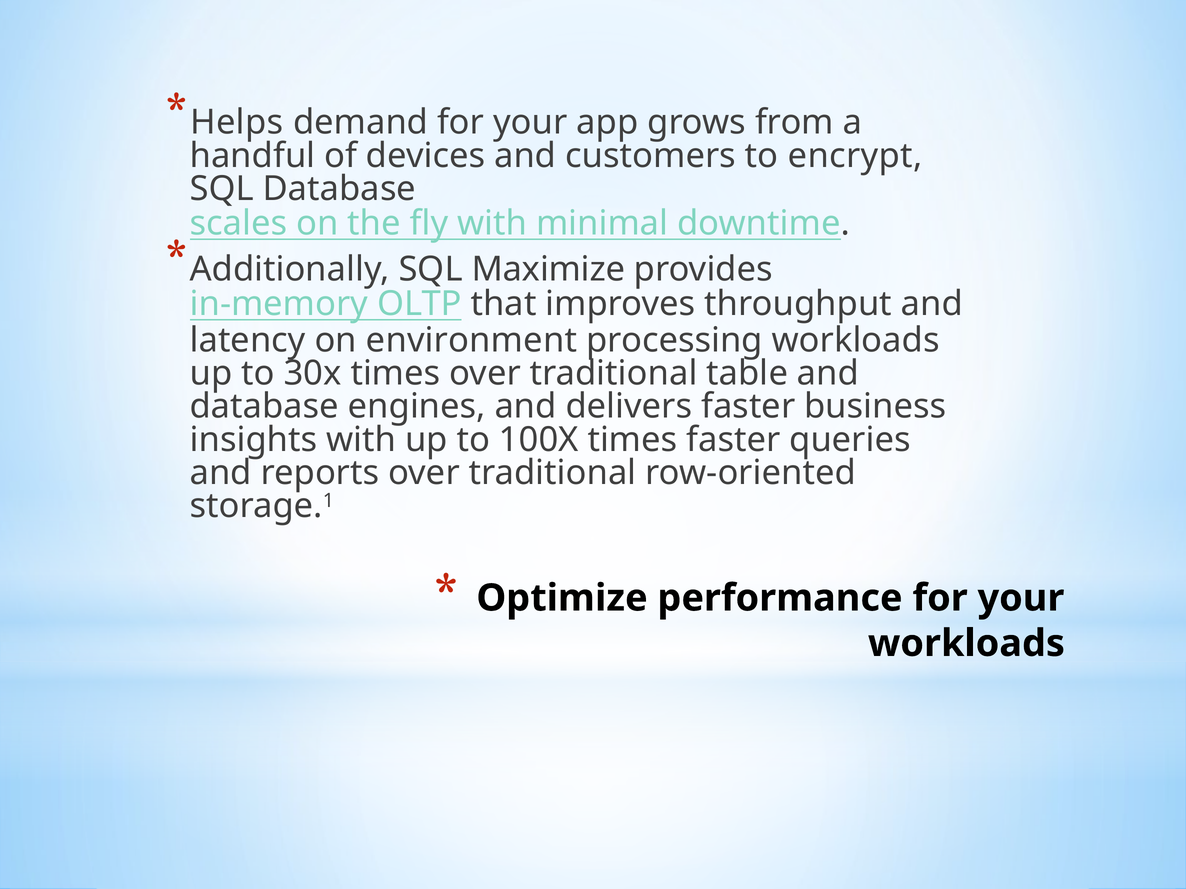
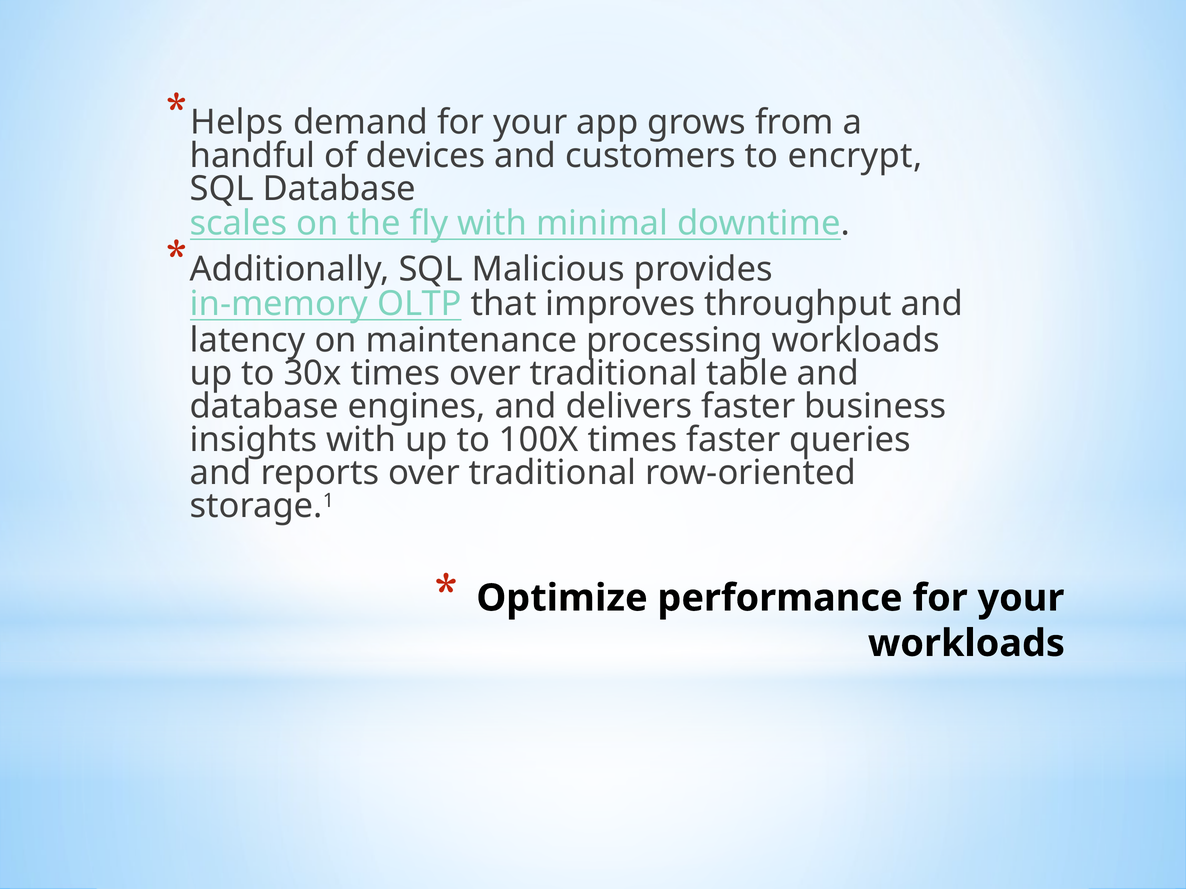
Maximize: Maximize -> Malicious
environment: environment -> maintenance
